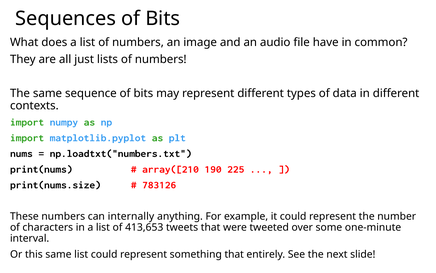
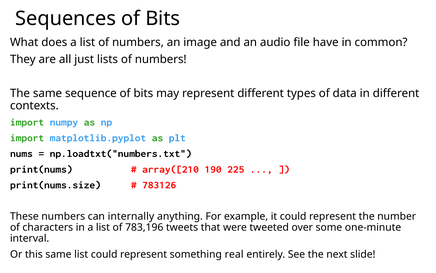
413,653: 413,653 -> 783,196
something that: that -> real
